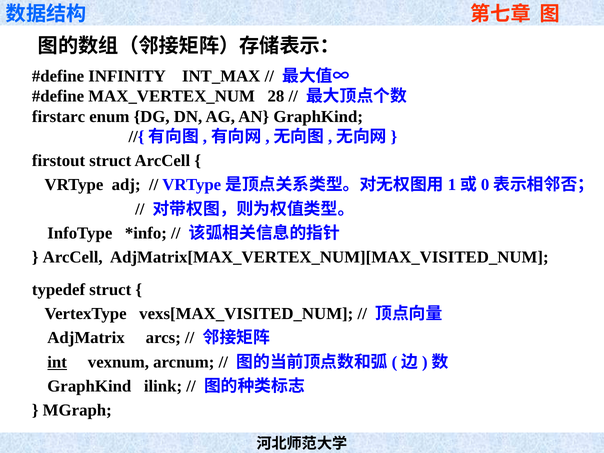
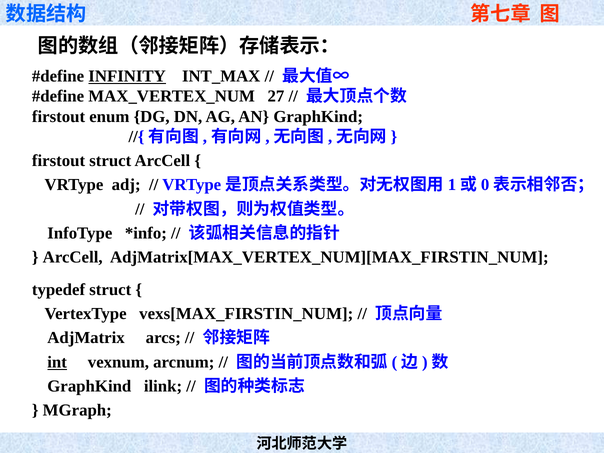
INFINITY underline: none -> present
28: 28 -> 27
firstarc at (59, 116): firstarc -> firstout
AdjMatrix[MAX_VERTEX_NUM][MAX_VISITED_NUM: AdjMatrix[MAX_VERTEX_NUM][MAX_VISITED_NUM -> AdjMatrix[MAX_VERTEX_NUM][MAX_FIRSTIN_NUM
vexs[MAX_VISITED_NUM: vexs[MAX_VISITED_NUM -> vexs[MAX_FIRSTIN_NUM
